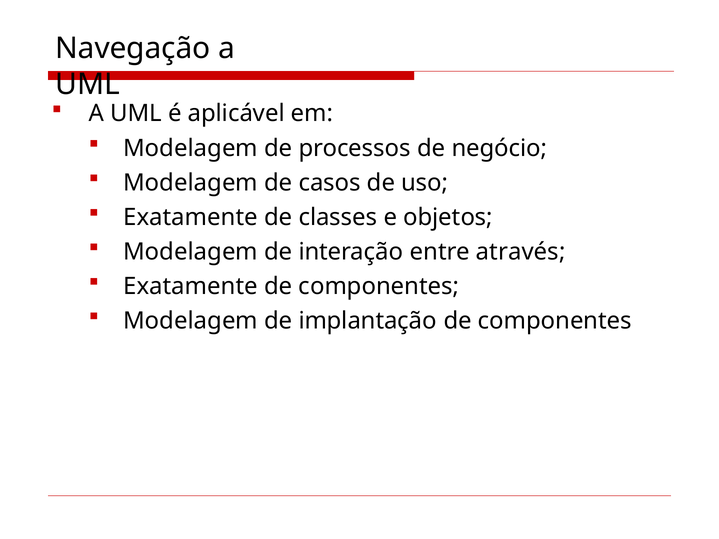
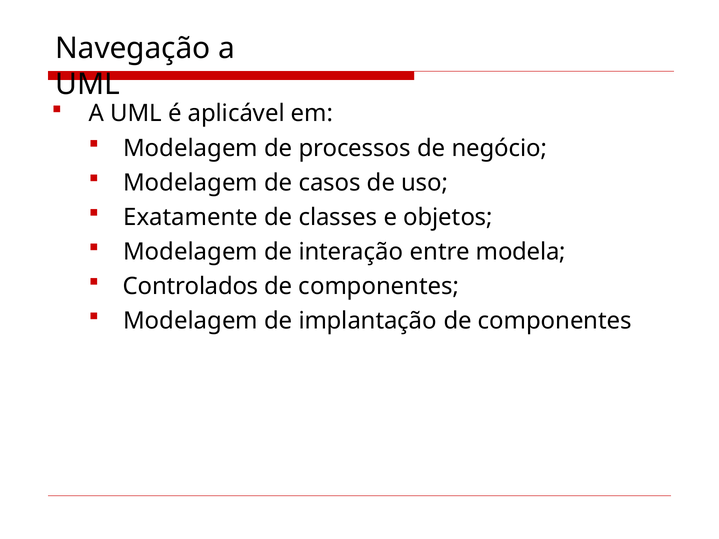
através: através -> modela
Exatamente at (191, 286): Exatamente -> Controlados
